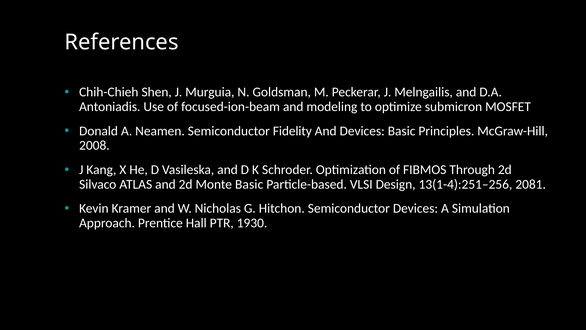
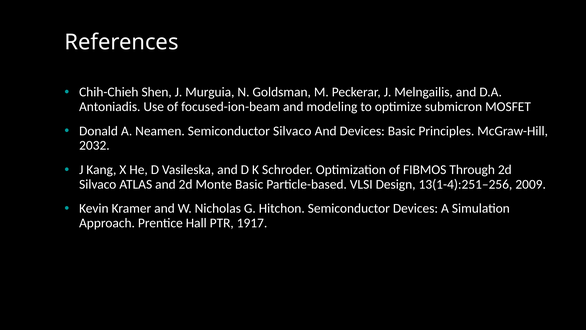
Semiconductor Fidelity: Fidelity -> Silvaco
2008: 2008 -> 2032
2081: 2081 -> 2009
1930: 1930 -> 1917
